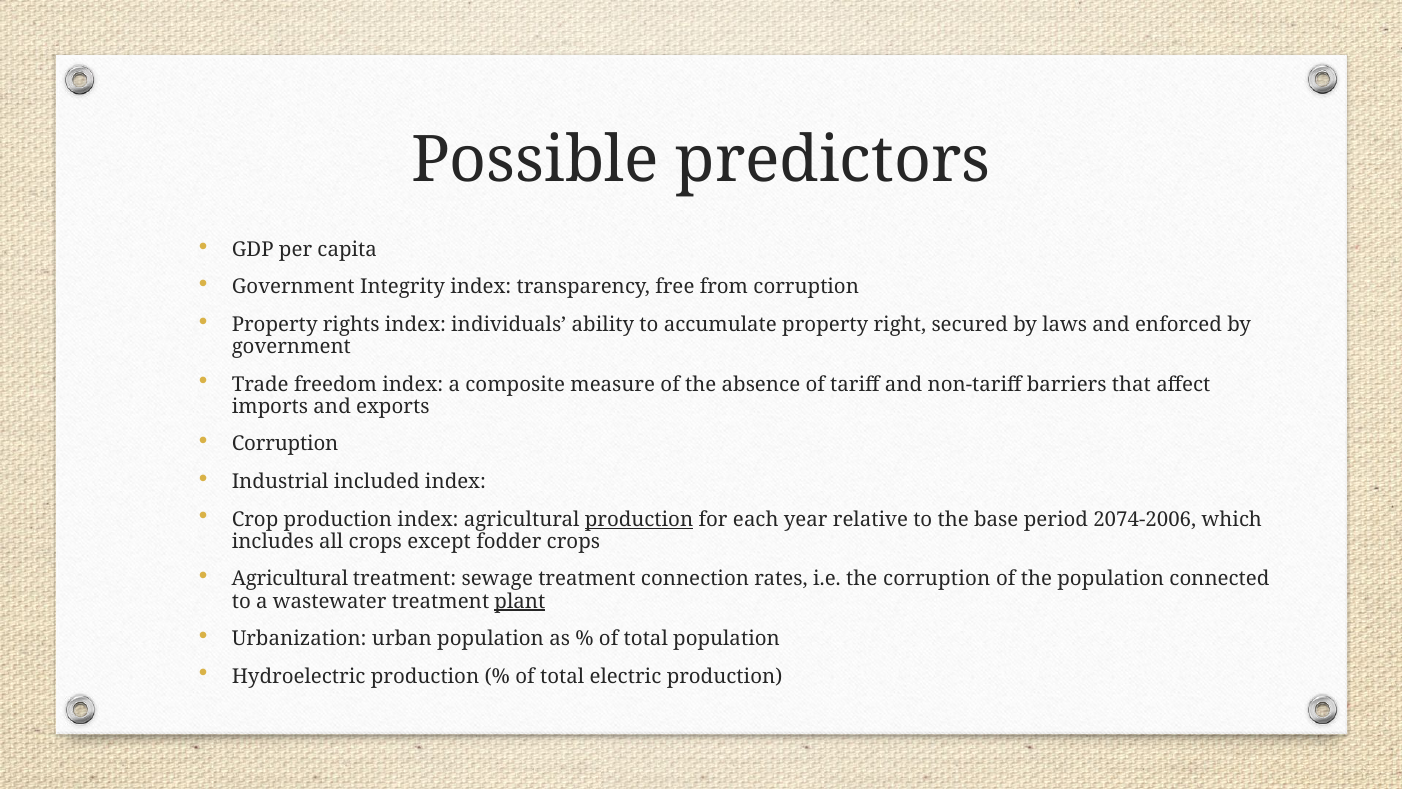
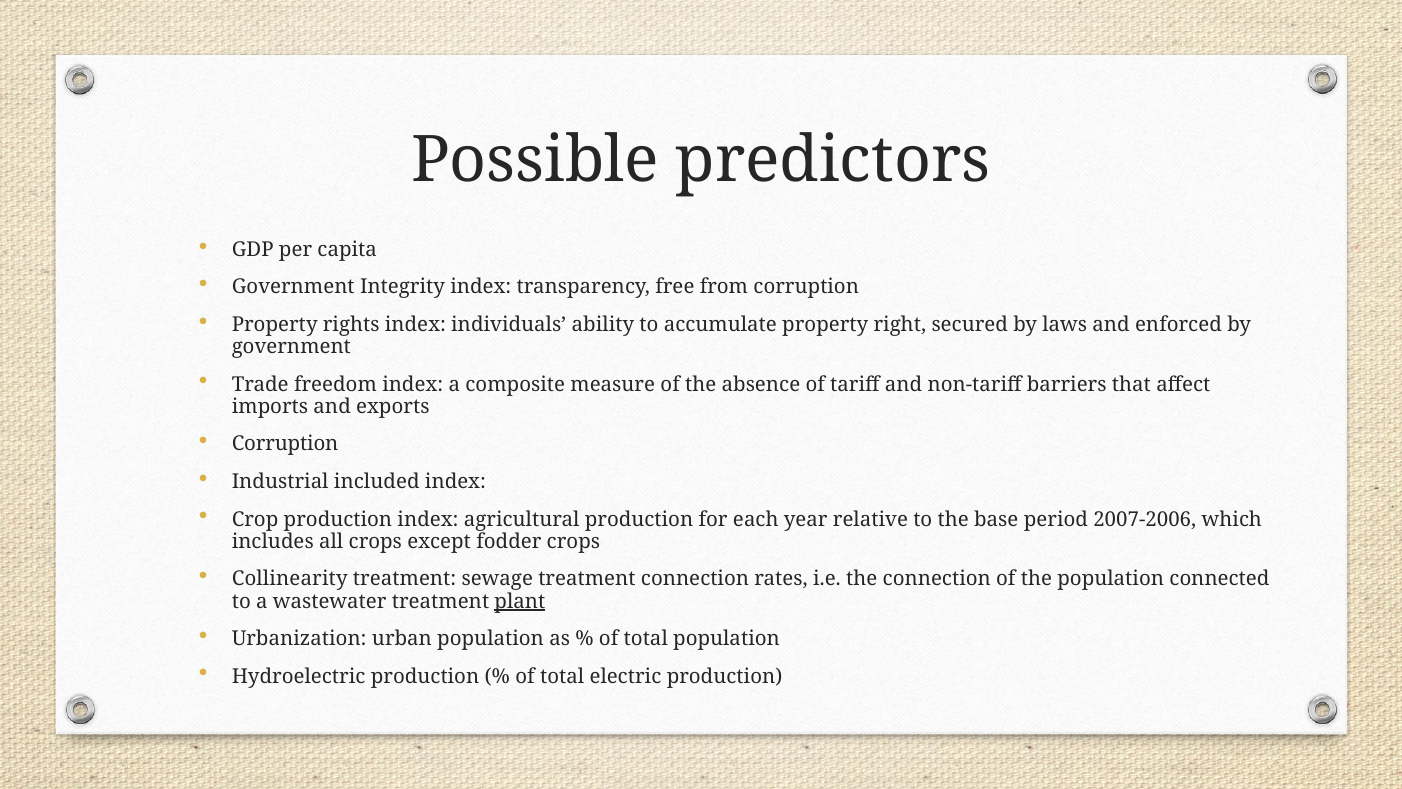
production at (639, 519) underline: present -> none
2074-2006: 2074-2006 -> 2007-2006
Agricultural at (290, 579): Agricultural -> Collinearity
the corruption: corruption -> connection
